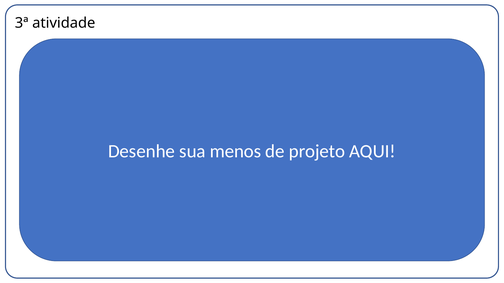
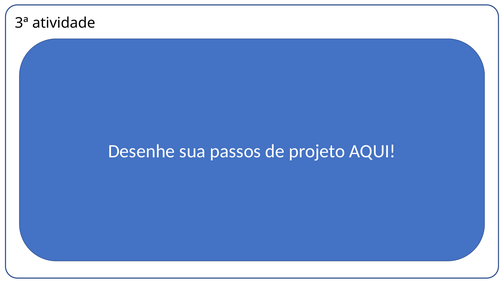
menos: menos -> passos
